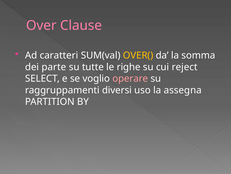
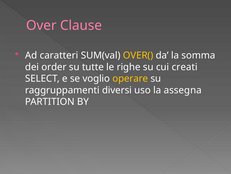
parte: parte -> order
reject: reject -> creati
operare colour: pink -> yellow
